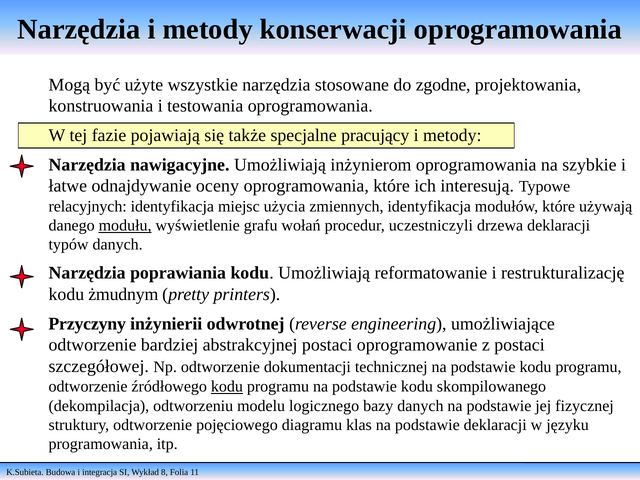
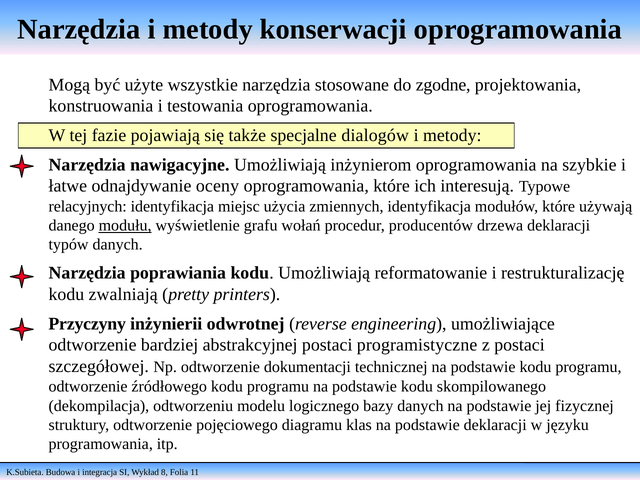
pracujący: pracujący -> dialogów
uczestniczyli: uczestniczyli -> producentów
żmudnym: żmudnym -> zwalniają
oprogramowanie: oprogramowanie -> programistyczne
kodu at (227, 387) underline: present -> none
